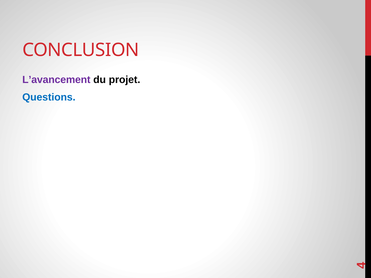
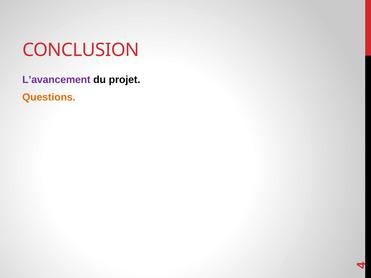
Questions colour: blue -> orange
